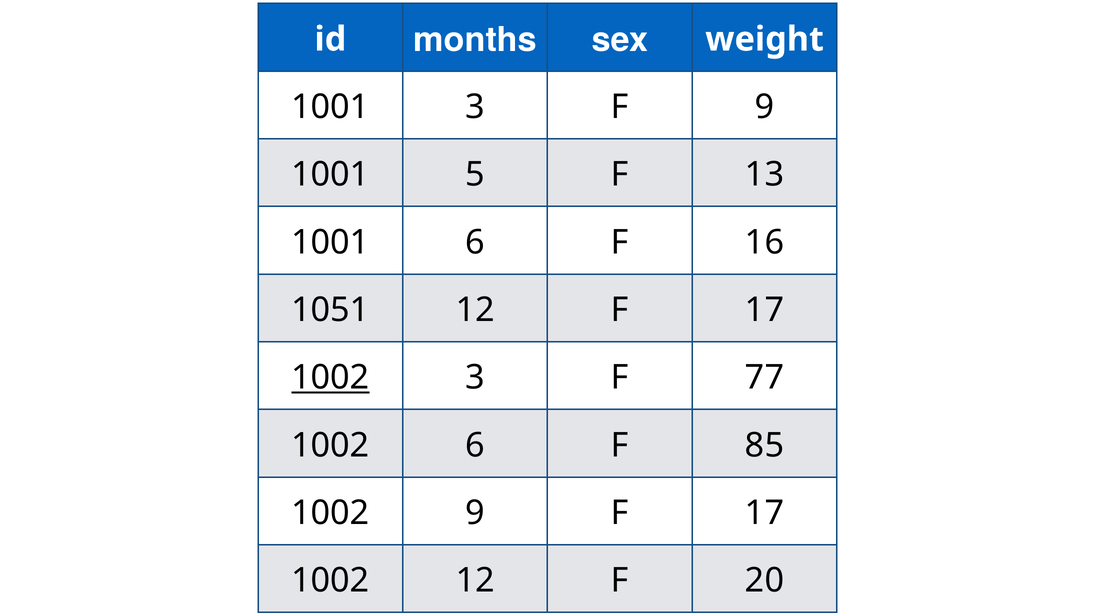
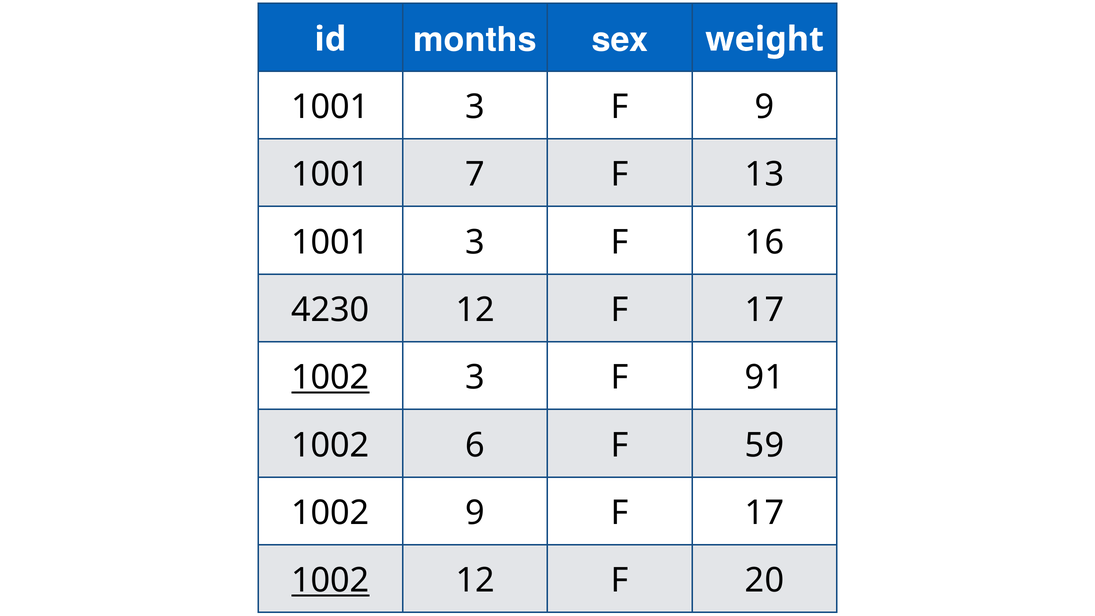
5: 5 -> 7
6 at (475, 242): 6 -> 3
1051: 1051 -> 4230
77: 77 -> 91
85: 85 -> 59
1002 at (330, 581) underline: none -> present
